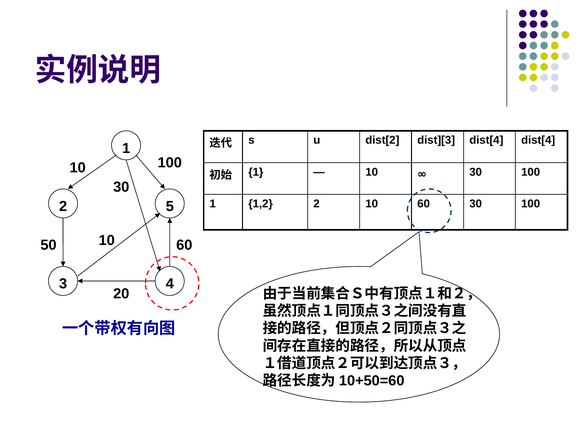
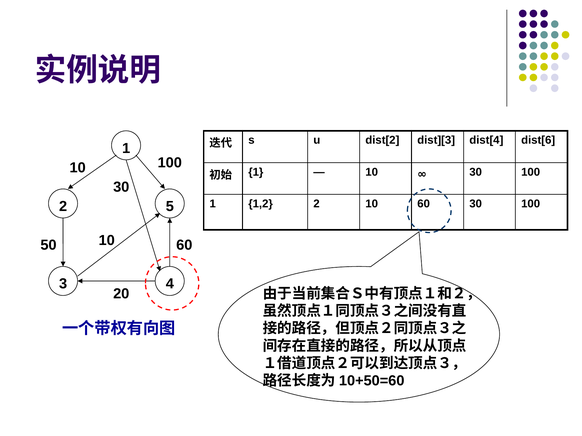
dist[4 dist[4: dist[4 -> dist[6
